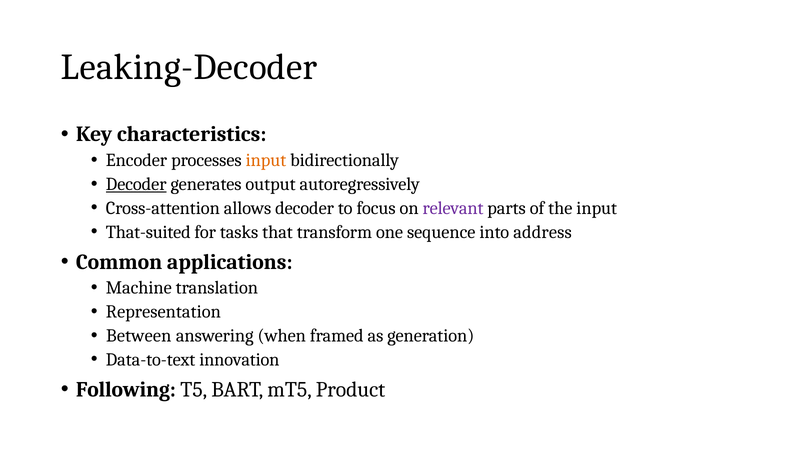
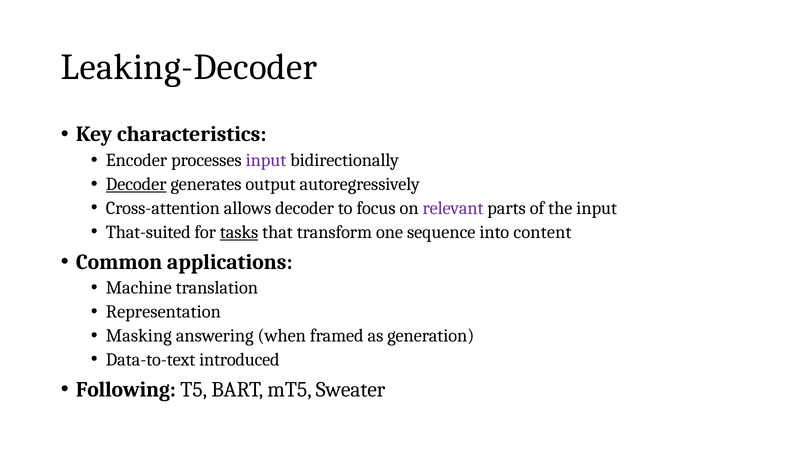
input at (266, 160) colour: orange -> purple
tasks underline: none -> present
address: address -> content
Between: Between -> Masking
innovation: innovation -> introduced
Product: Product -> Sweater
